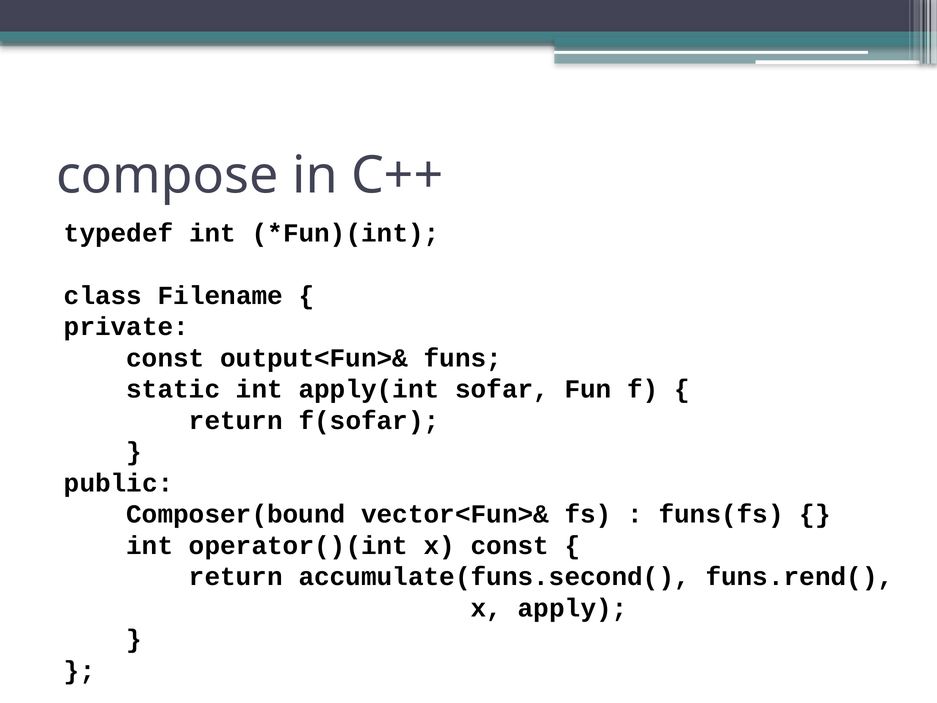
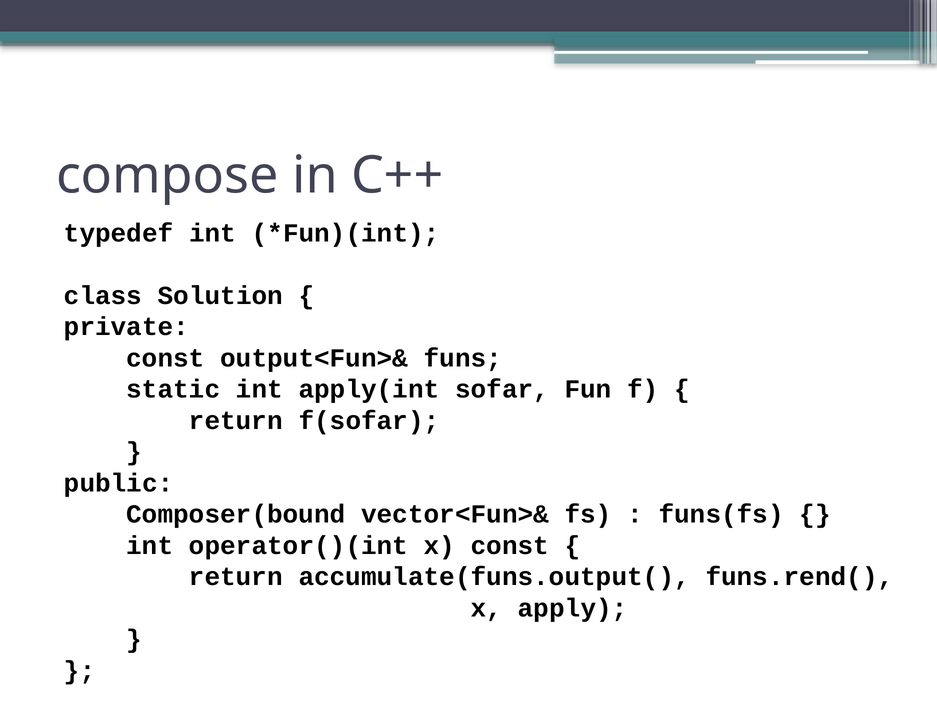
Filename: Filename -> Solution
accumulate(funs.second(: accumulate(funs.second( -> accumulate(funs.output(
